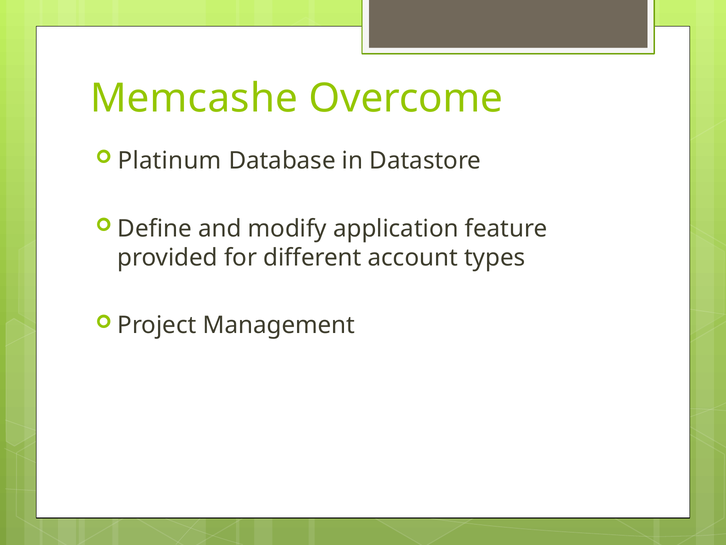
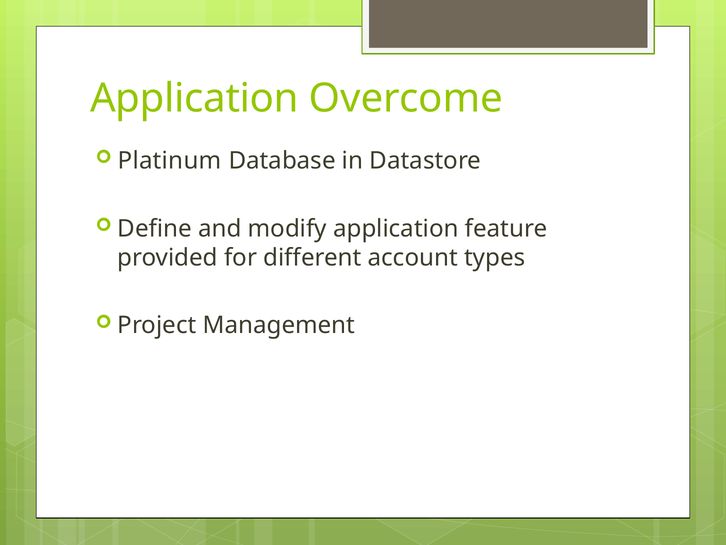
Memcashe at (194, 99): Memcashe -> Application
